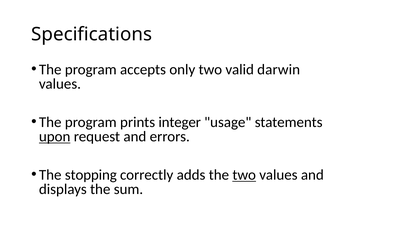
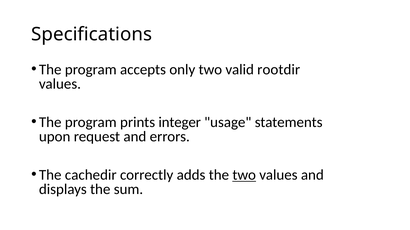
darwin: darwin -> rootdir
upon underline: present -> none
stopping: stopping -> cachedir
